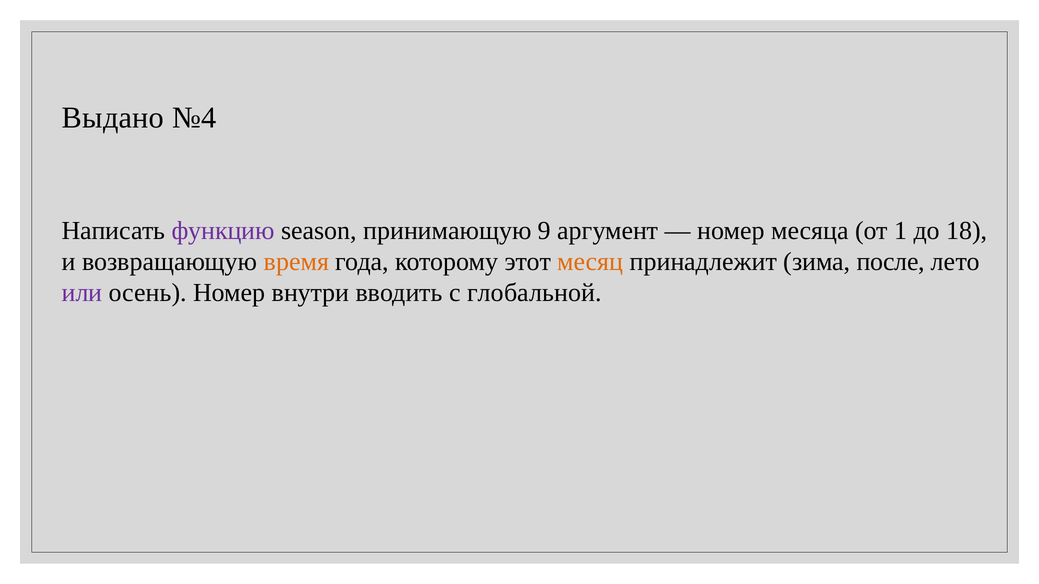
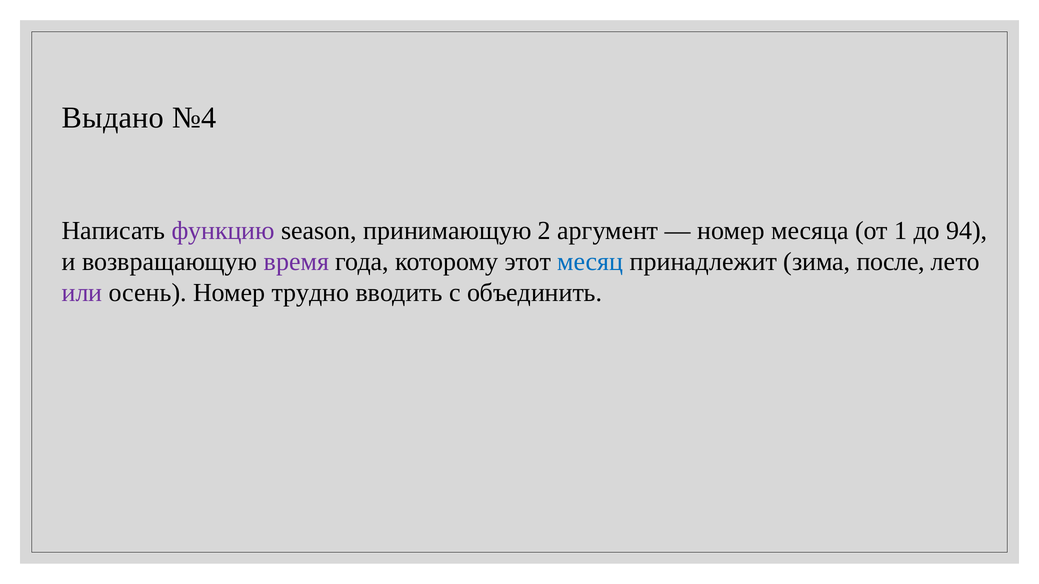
9: 9 -> 2
18: 18 -> 94
время colour: orange -> purple
месяц colour: orange -> blue
внутри: внутри -> трудно
глобальной: глобальной -> объединить
